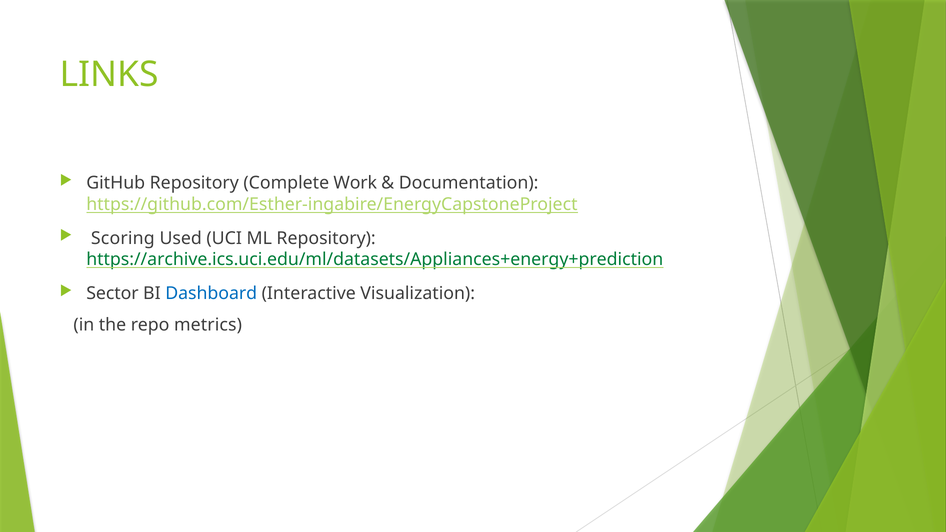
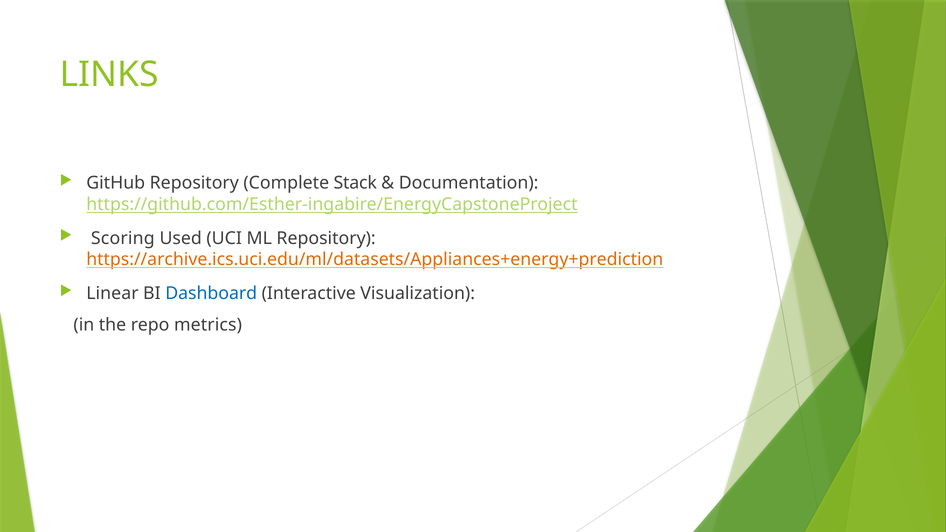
Work: Work -> Stack
https://archive.ics.uci.edu/ml/datasets/Appliances+energy+prediction colour: green -> orange
Sector: Sector -> Linear
